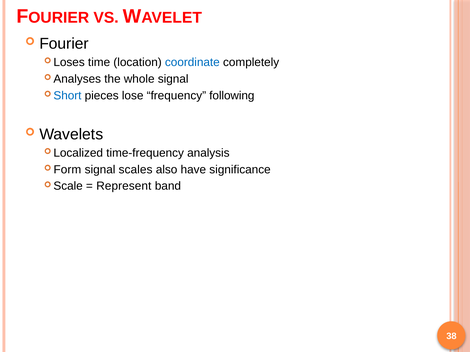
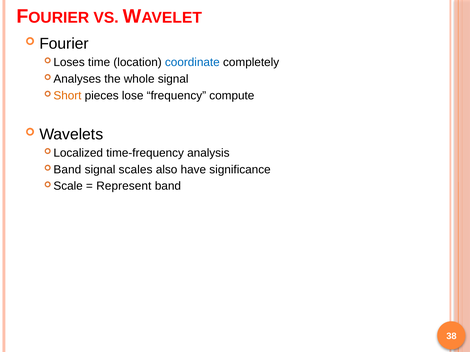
Short colour: blue -> orange
following: following -> compute
Form at (67, 170): Form -> Band
